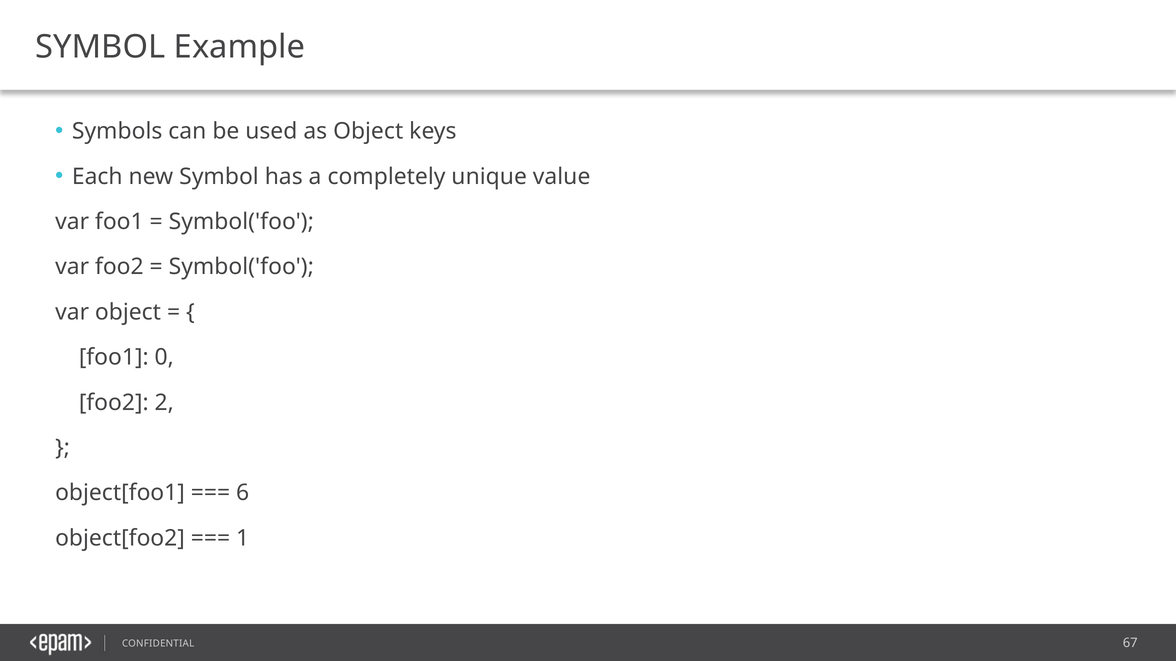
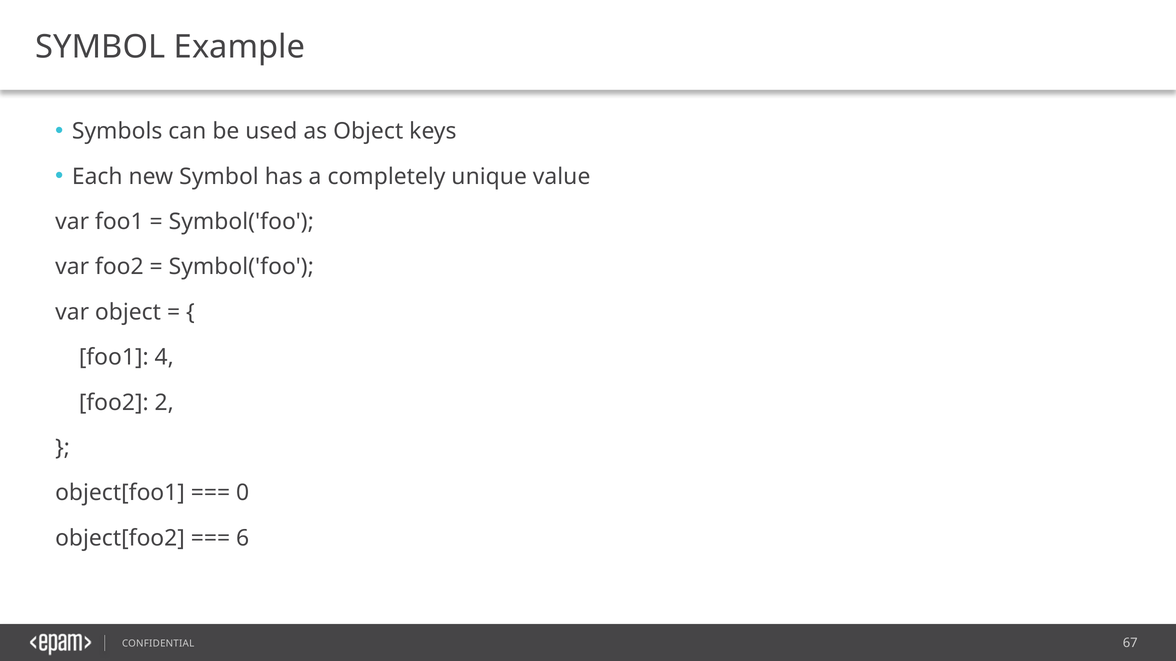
0: 0 -> 4
6: 6 -> 0
1: 1 -> 6
